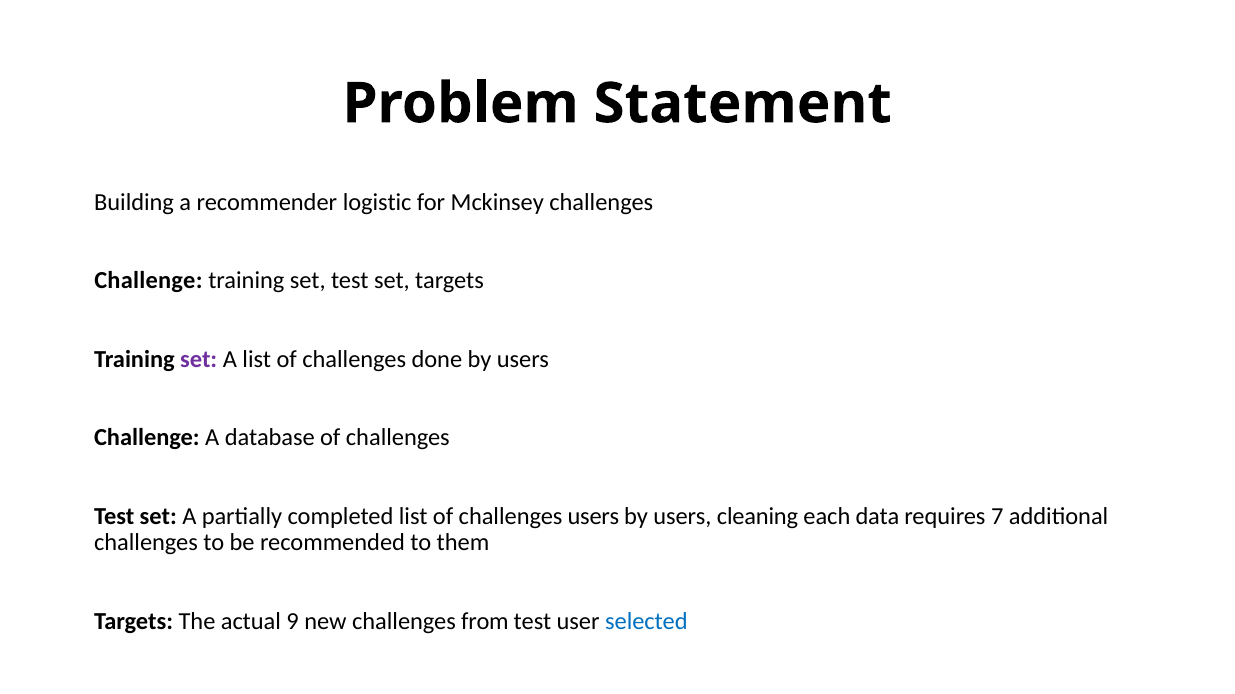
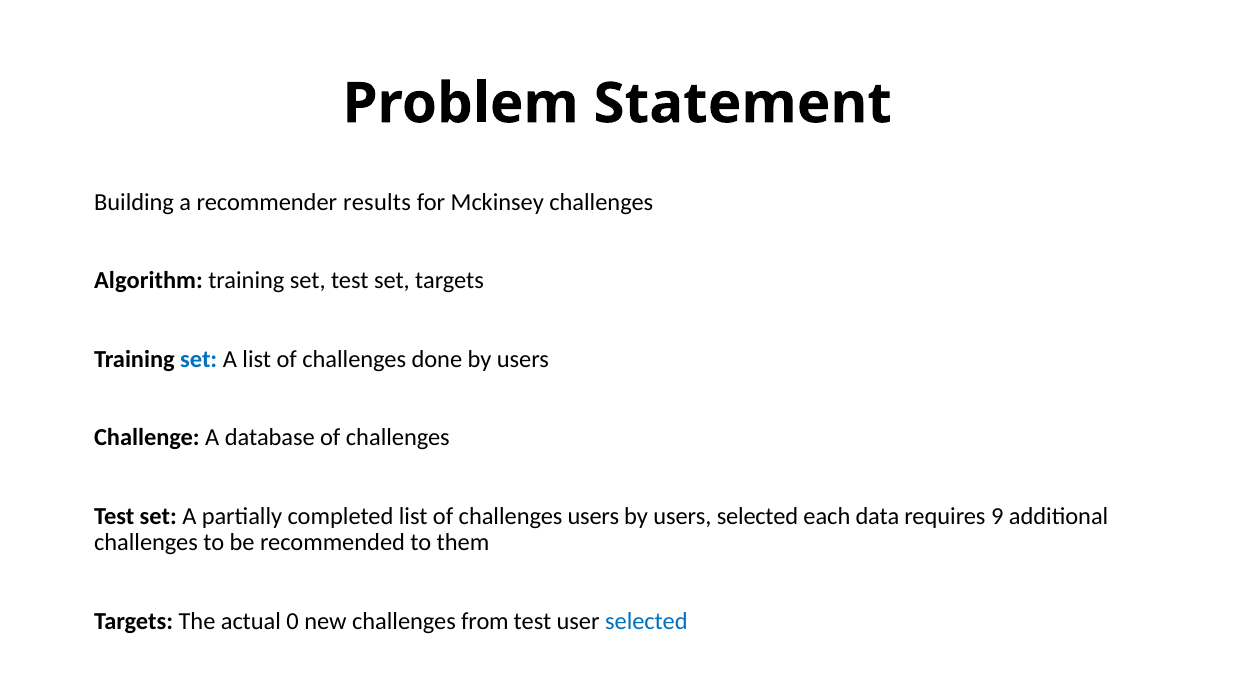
logistic: logistic -> results
Challenge at (148, 281): Challenge -> Algorithm
set at (199, 360) colour: purple -> blue
users cleaning: cleaning -> selected
7: 7 -> 9
9: 9 -> 0
